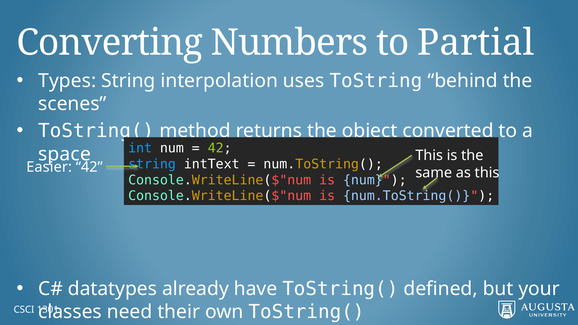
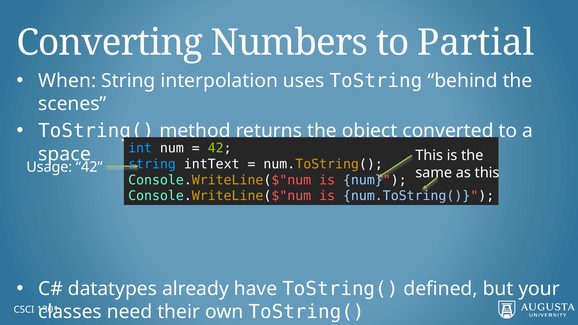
Types: Types -> When
Easier: Easier -> Usage
